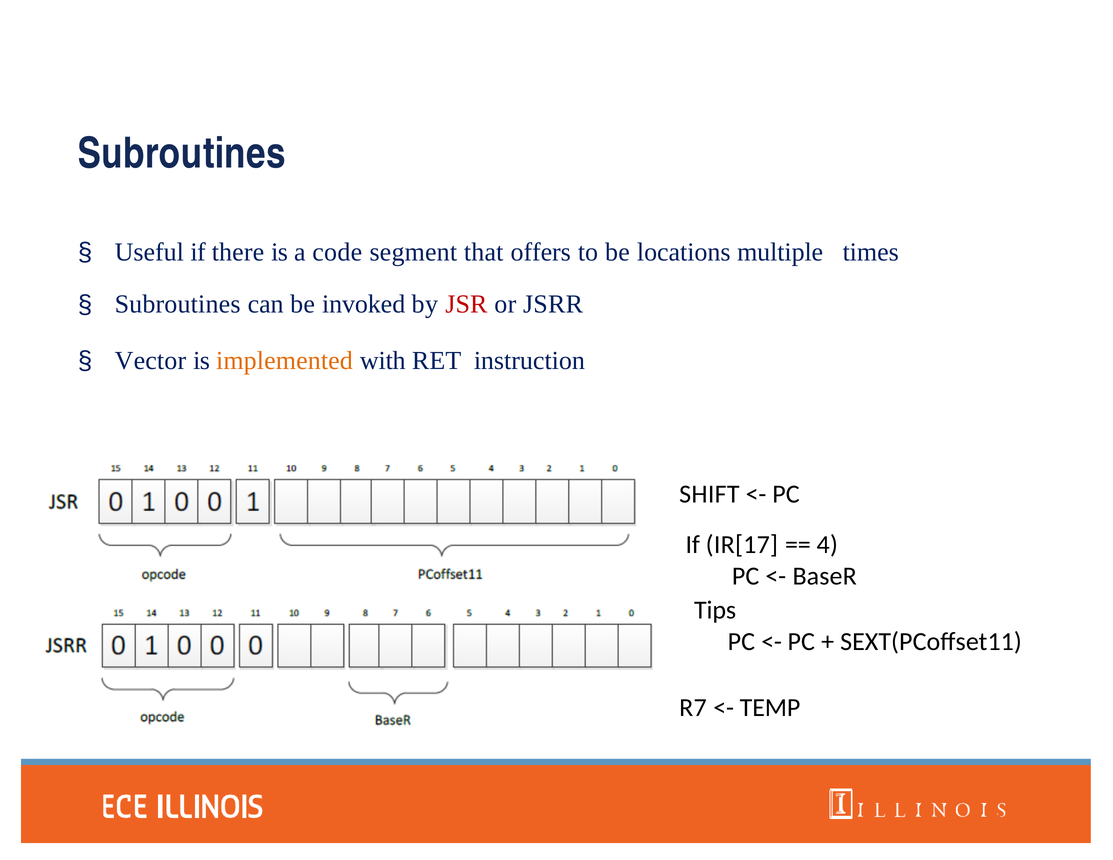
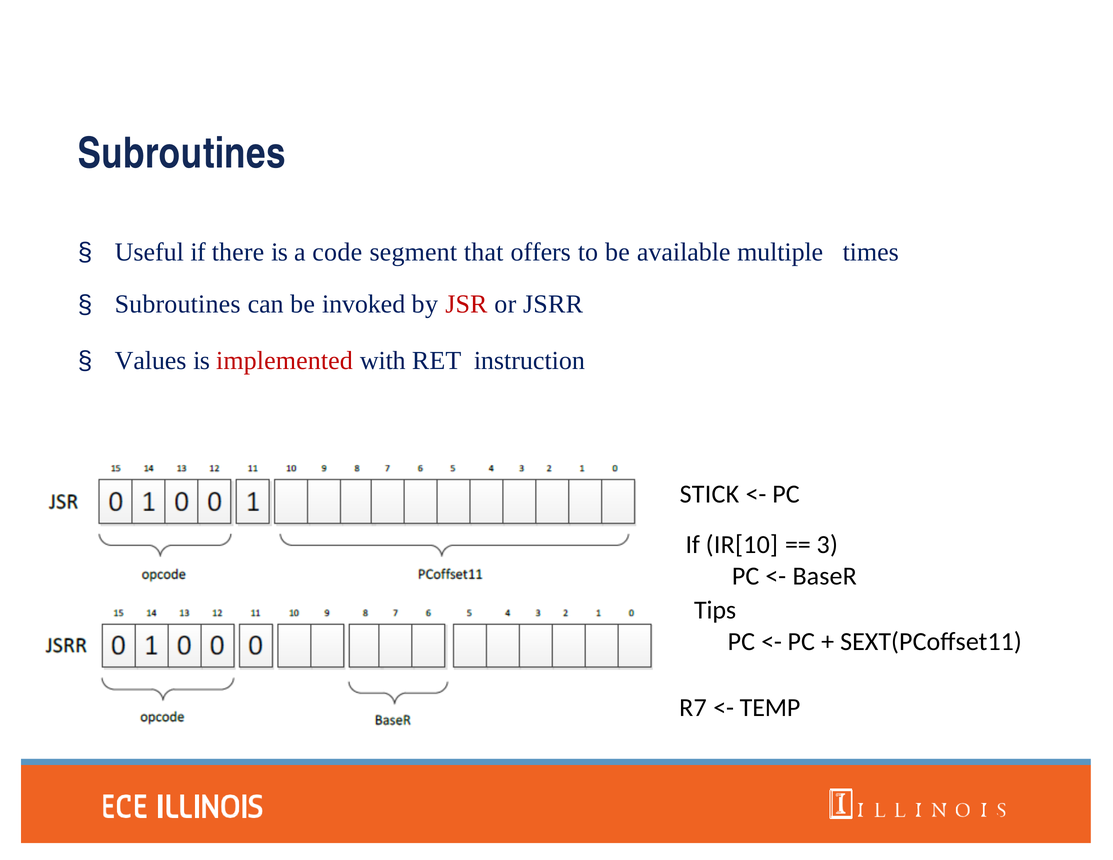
locations: locations -> available
Vector: Vector -> Values
implemented colour: orange -> red
SHIFT: SHIFT -> STICK
IR[17: IR[17 -> IR[10
4: 4 -> 3
